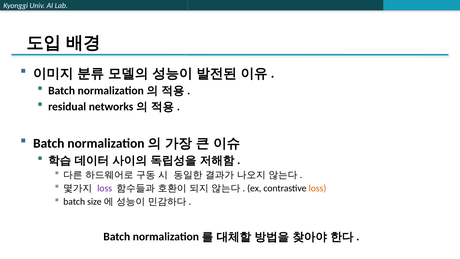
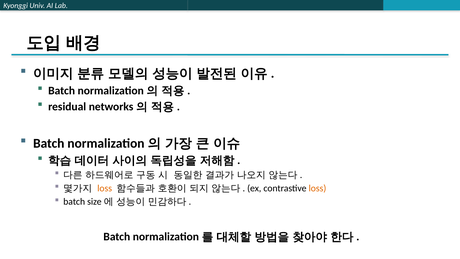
loss at (105, 188) colour: purple -> orange
